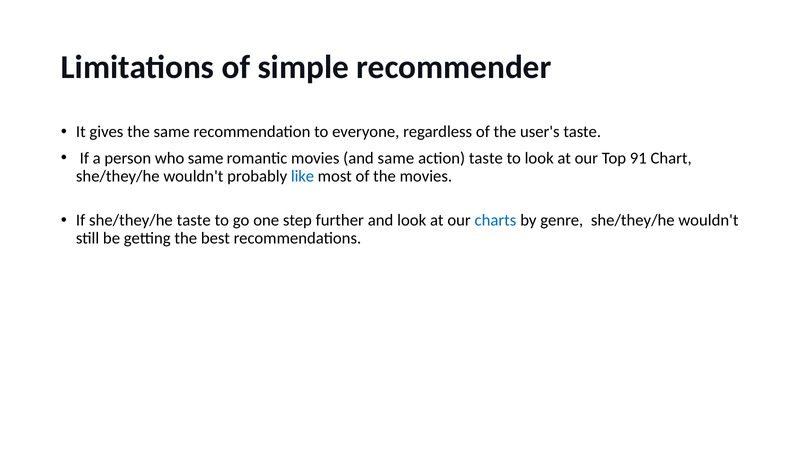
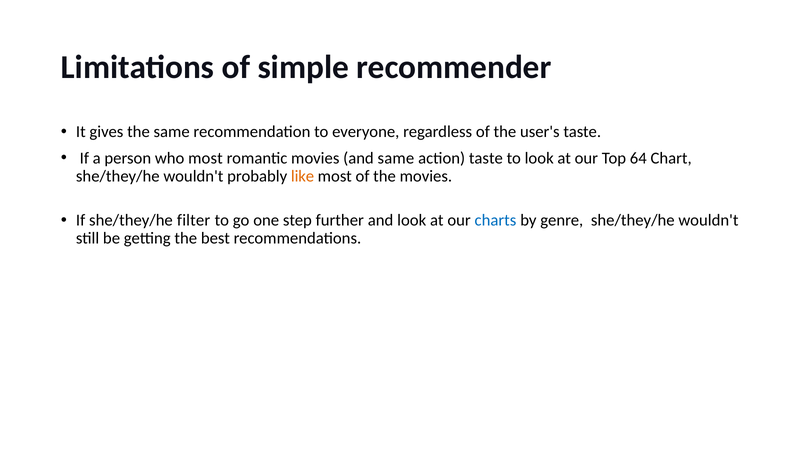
who same: same -> most
91: 91 -> 64
like colour: blue -> orange
she/they/he taste: taste -> filter
